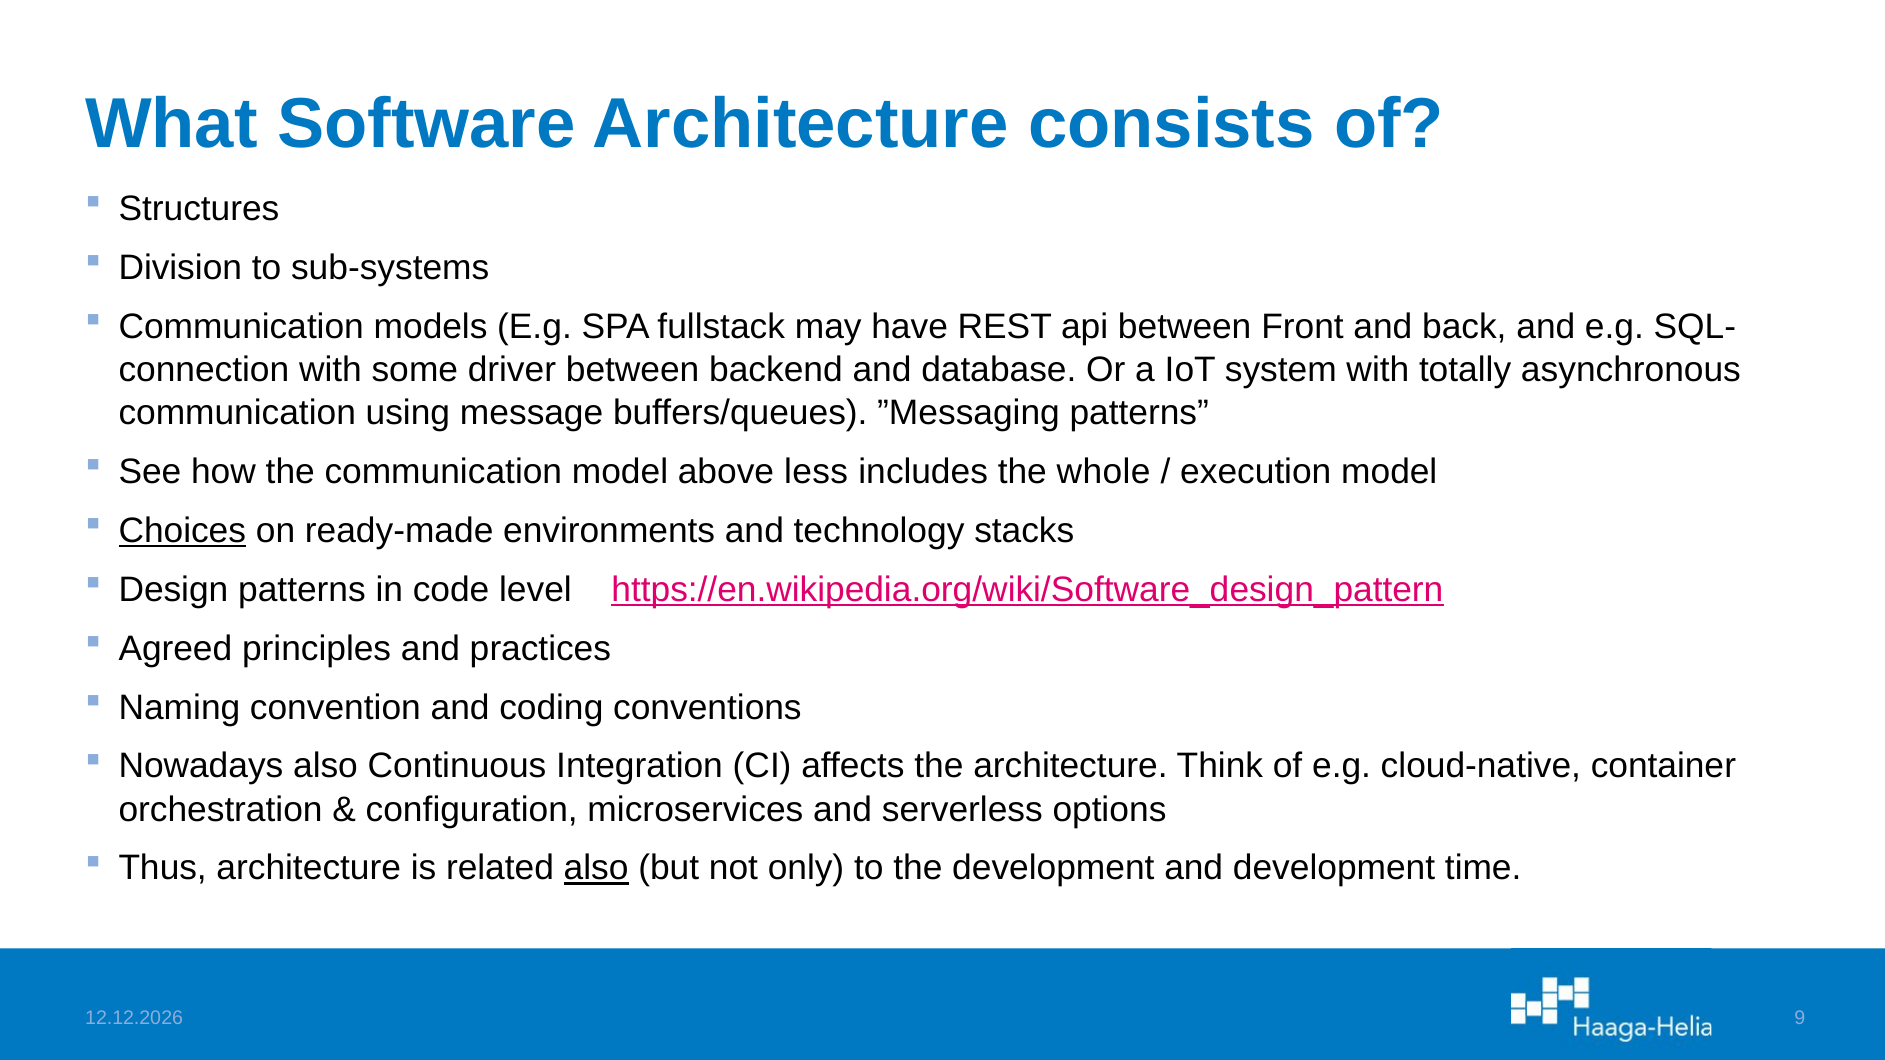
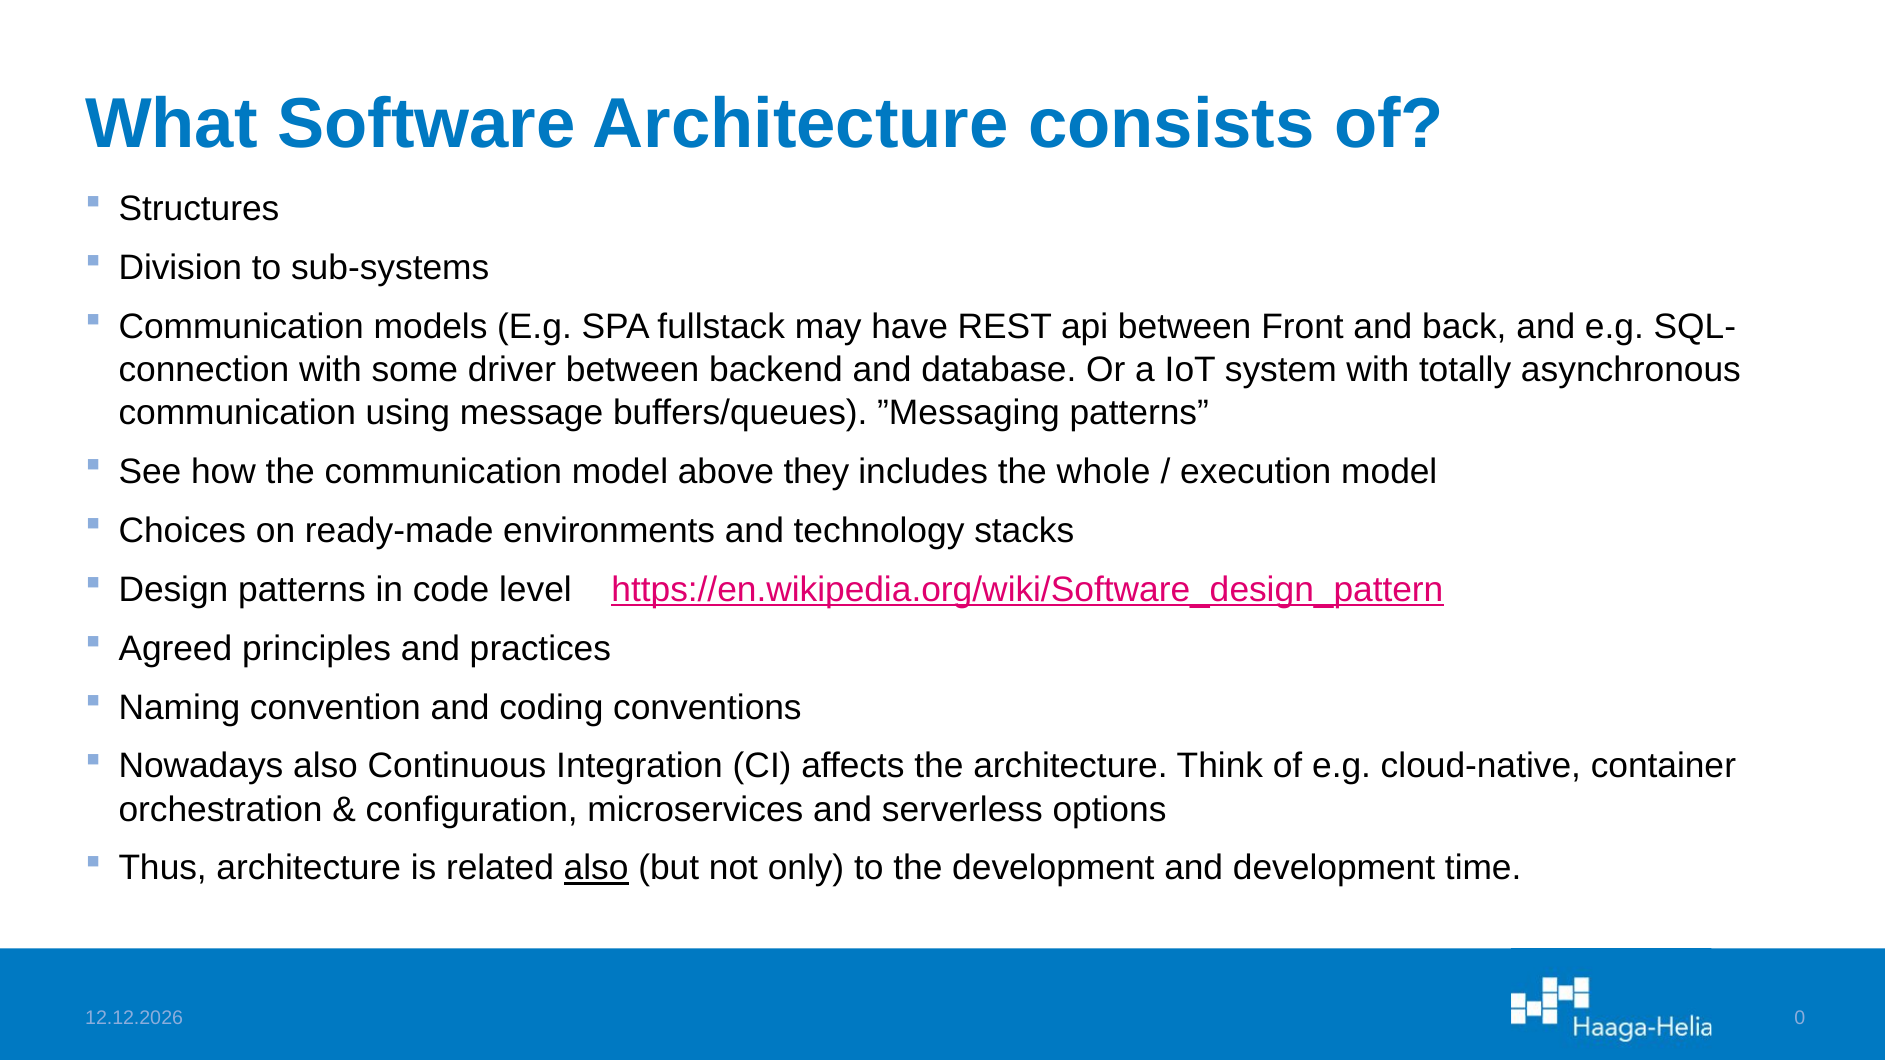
less: less -> they
Choices underline: present -> none
9: 9 -> 0
